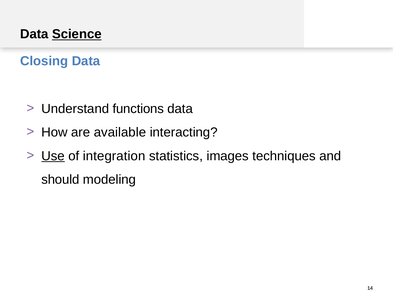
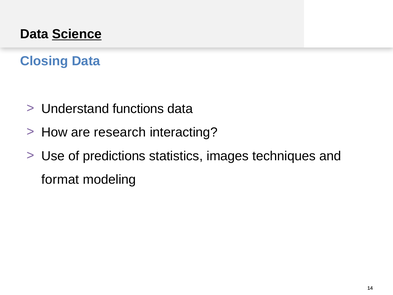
available: available -> research
Use underline: present -> none
integration: integration -> predictions
should: should -> format
